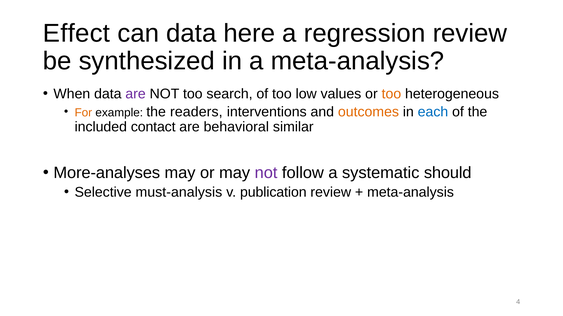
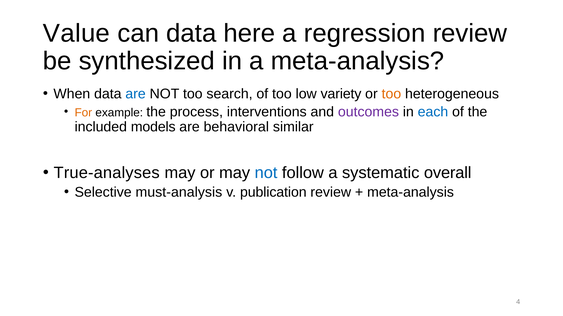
Effect: Effect -> Value
are at (136, 94) colour: purple -> blue
values: values -> variety
readers: readers -> process
outcomes colour: orange -> purple
contact: contact -> models
More-analyses: More-analyses -> True-analyses
not at (266, 173) colour: purple -> blue
should: should -> overall
